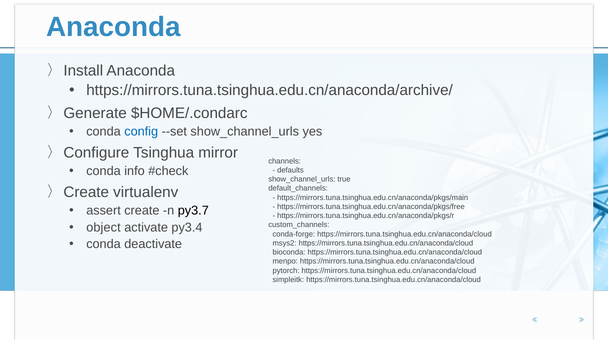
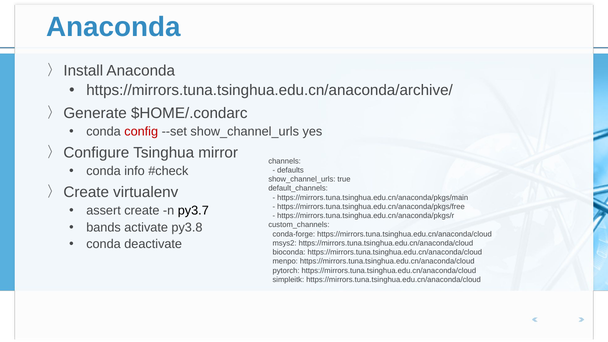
config colour: blue -> red
object: object -> bands
py3.4: py3.4 -> py3.8
